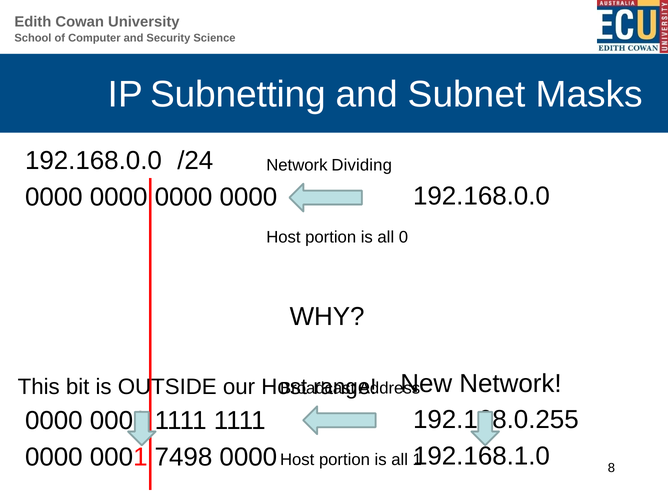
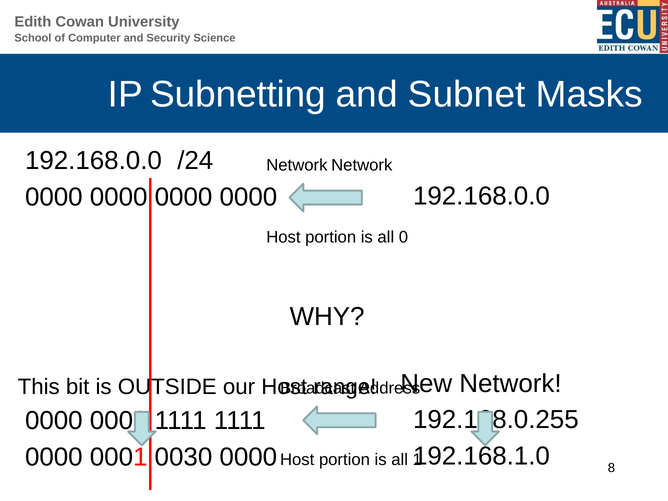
Network Dividing: Dividing -> Network
7498: 7498 -> 0030
